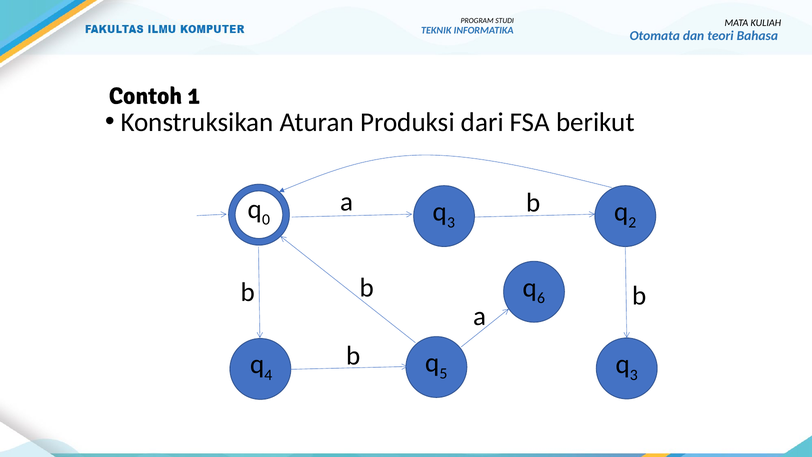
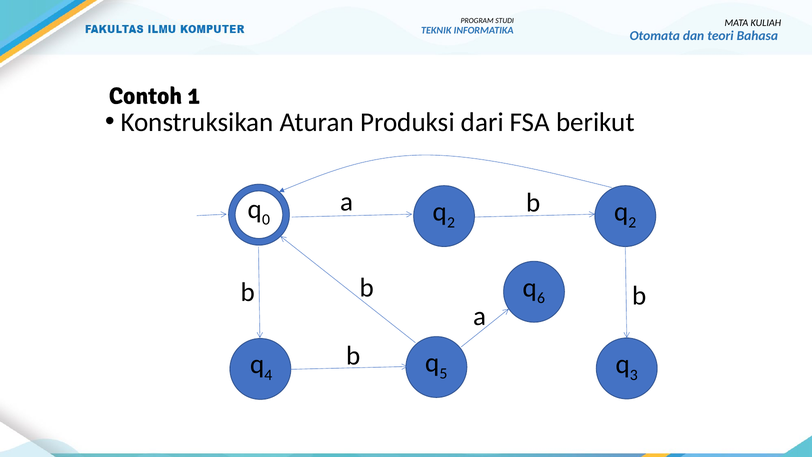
3 at (451, 222): 3 -> 2
